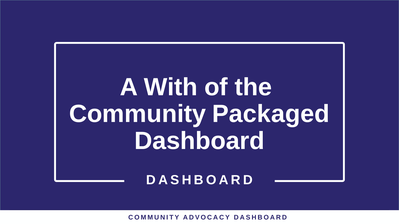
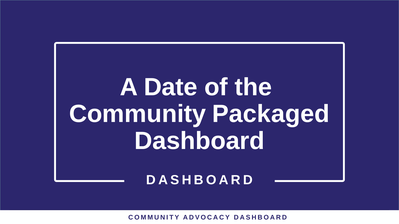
With: With -> Date
